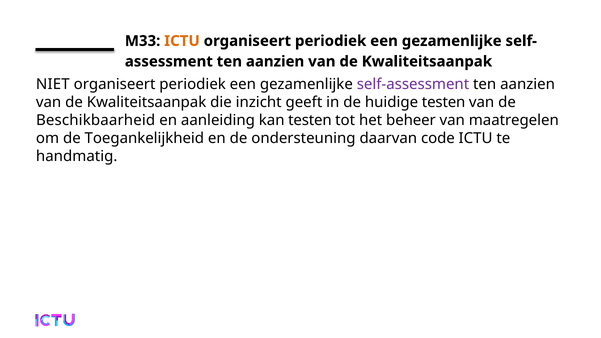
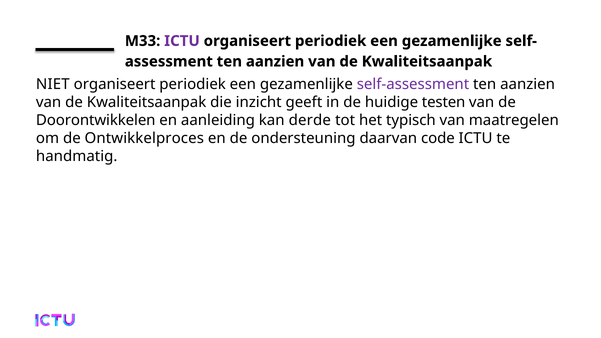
ICTU at (182, 41) colour: orange -> purple
Beschikbaarheid: Beschikbaarheid -> Doorontwikkelen
kan testen: testen -> derde
beheer: beheer -> typisch
Toegankelijkheid: Toegankelijkheid -> Ontwikkelproces
